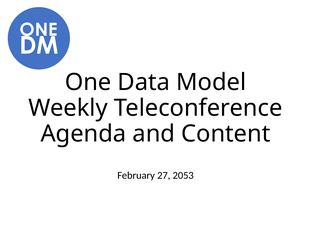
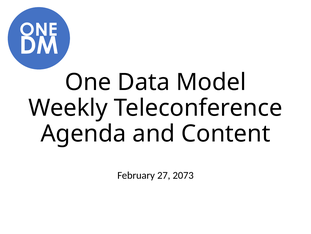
2053: 2053 -> 2073
